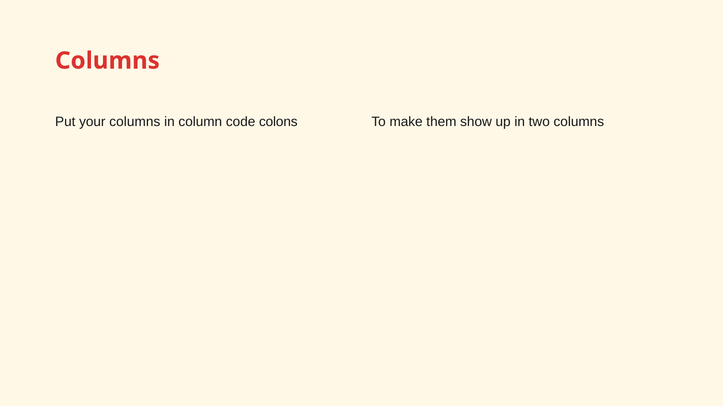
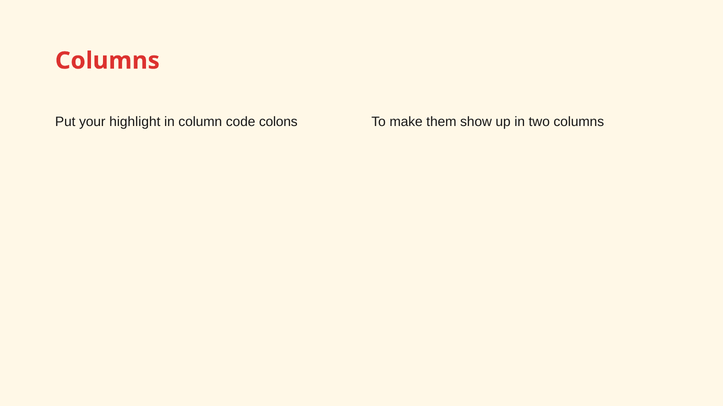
your columns: columns -> highlight
